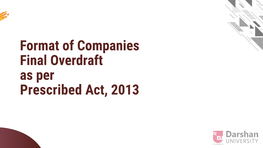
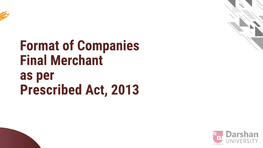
Overdraft: Overdraft -> Merchant
